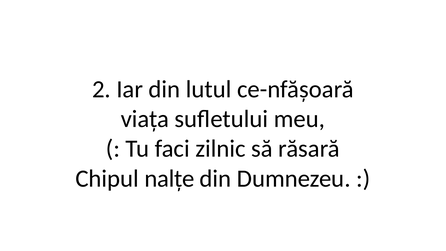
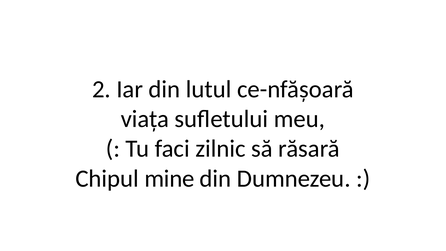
nalțe: nalțe -> mine
